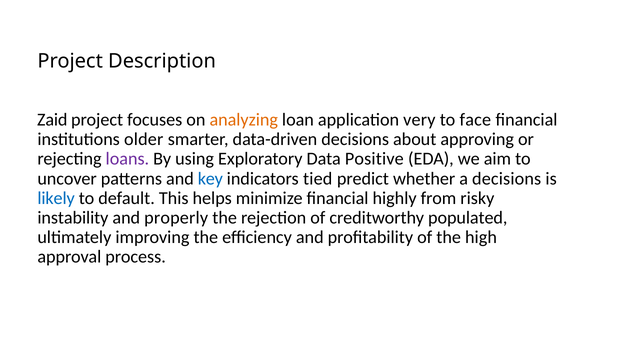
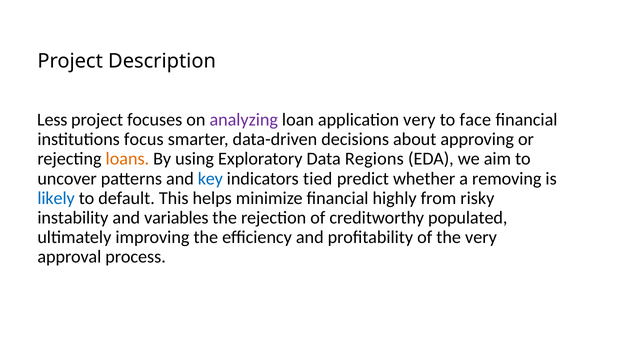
Zaid: Zaid -> Less
analyzing colour: orange -> purple
older: older -> focus
loans colour: purple -> orange
Positive: Positive -> Regions
a decisions: decisions -> removing
properly: properly -> variables
the high: high -> very
